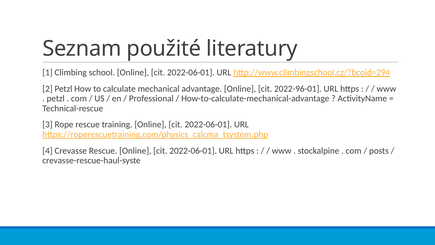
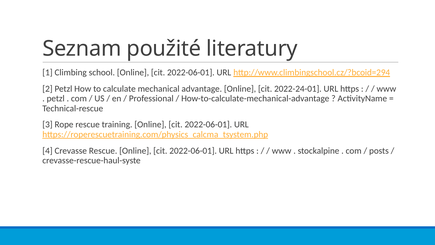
2022-96-01: 2022-96-01 -> 2022-24-01
